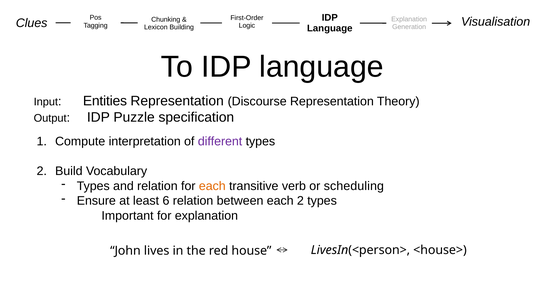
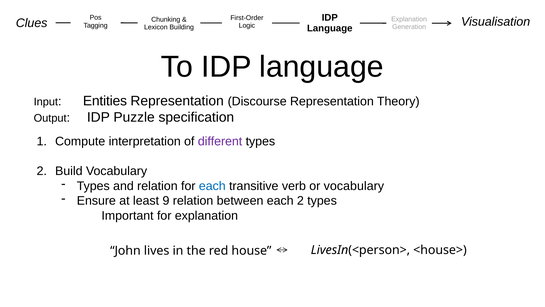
each at (212, 186) colour: orange -> blue
or scheduling: scheduling -> vocabulary
6: 6 -> 9
